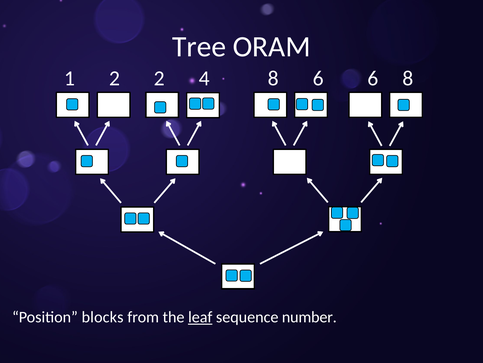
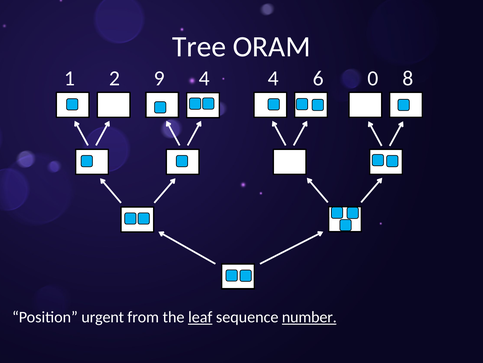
2 2: 2 -> 9
4 8: 8 -> 4
6 6: 6 -> 0
blocks: blocks -> urgent
number underline: none -> present
